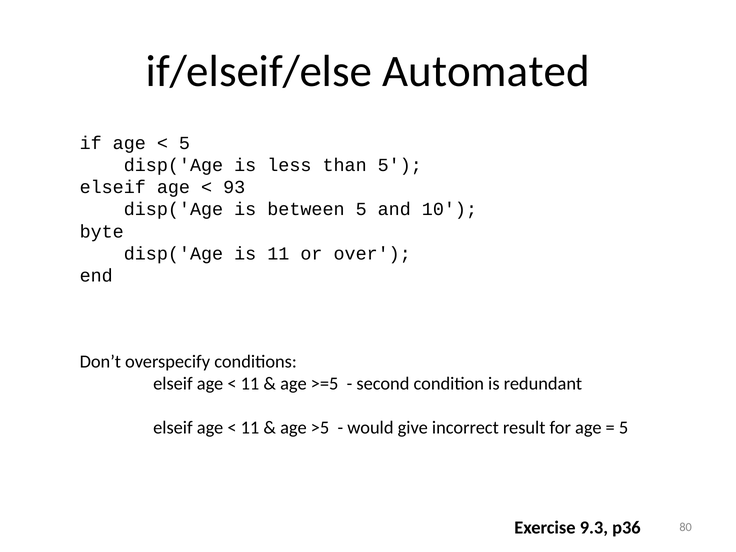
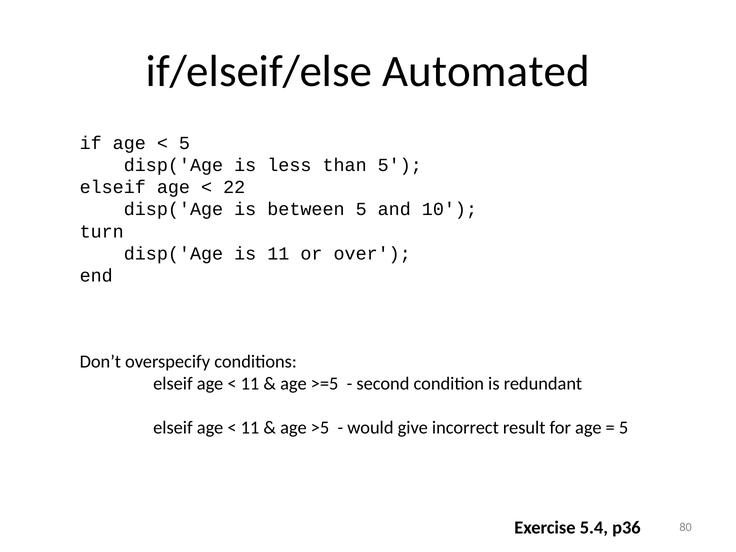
93: 93 -> 22
byte: byte -> turn
9.3: 9.3 -> 5.4
